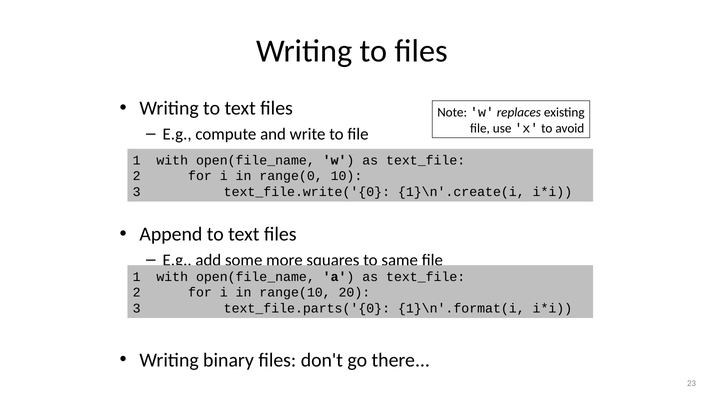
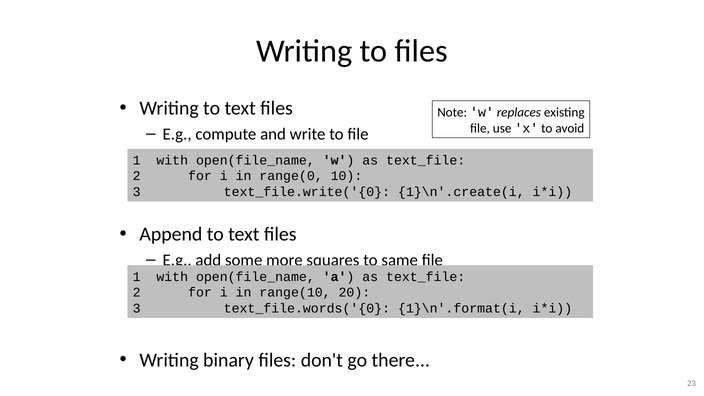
text_file.parts('{0: text_file.parts('{0 -> text_file.words('{0
